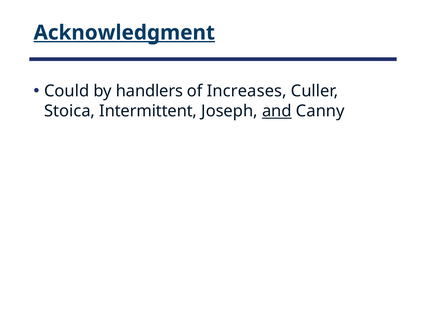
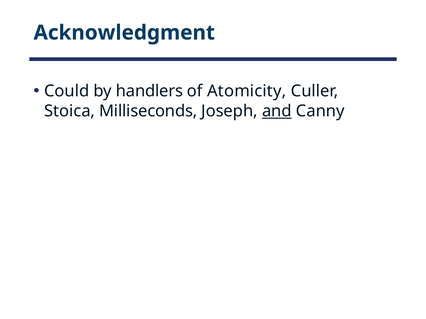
Acknowledgment underline: present -> none
Increases: Increases -> Atomicity
Intermittent: Intermittent -> Milliseconds
